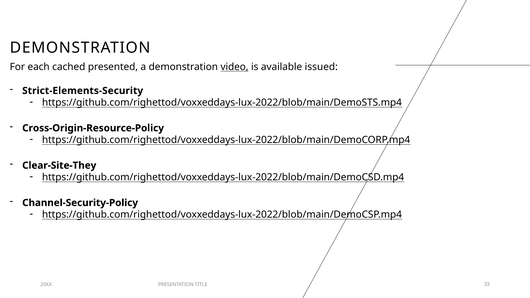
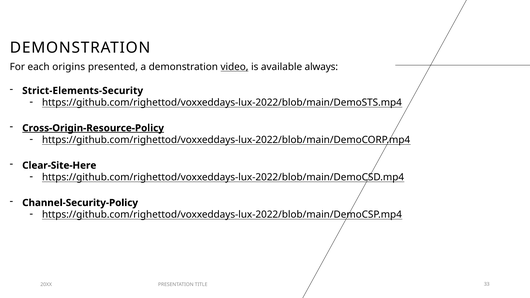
cached: cached -> origins
issued: issued -> always
Cross-Origin-Resource-Policy underline: none -> present
Clear-Site-They: Clear-Site-They -> Clear-Site-Here
